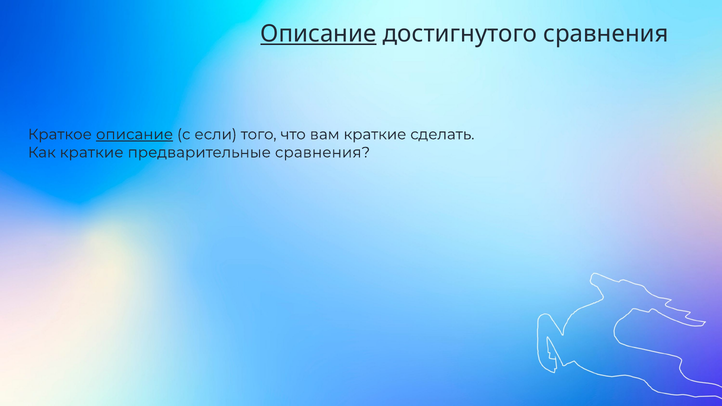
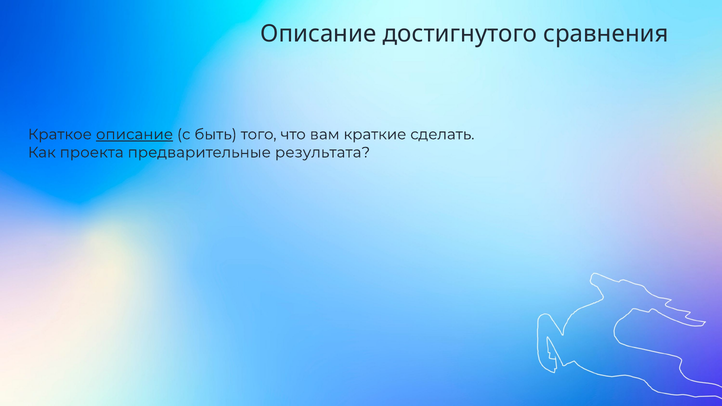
Описание at (318, 34) underline: present -> none
если: если -> быть
Как краткие: краткие -> проекта
предварительные сравнения: сравнения -> результата
